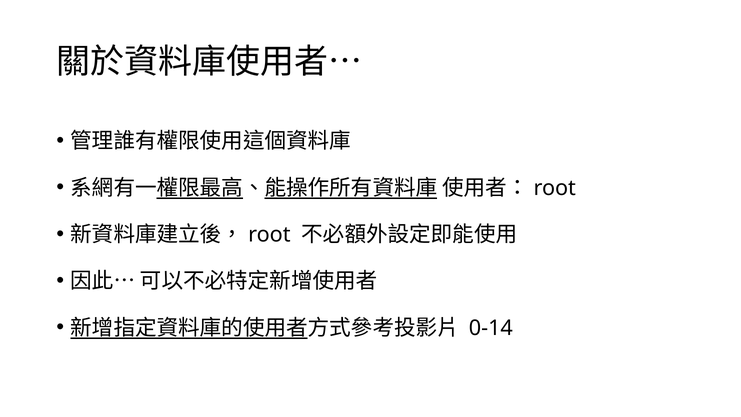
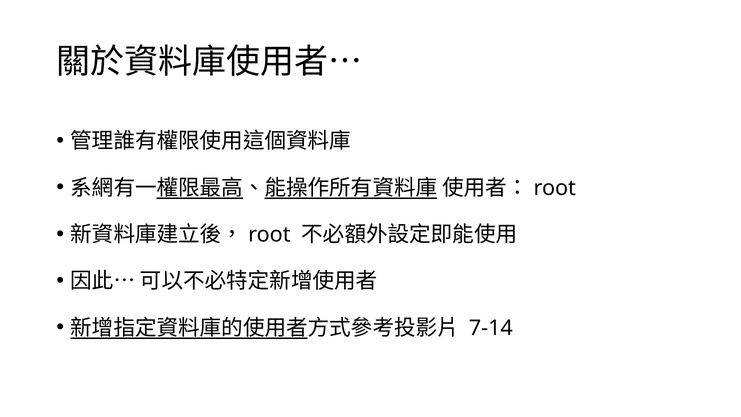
0-14: 0-14 -> 7-14
